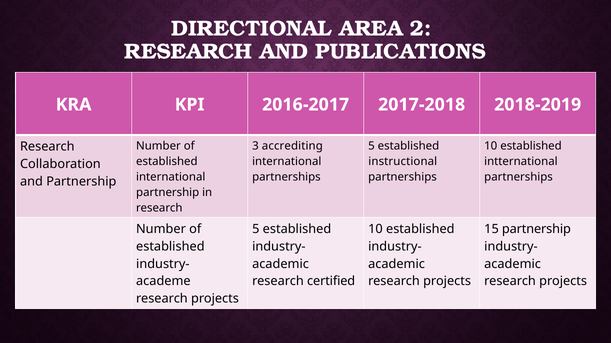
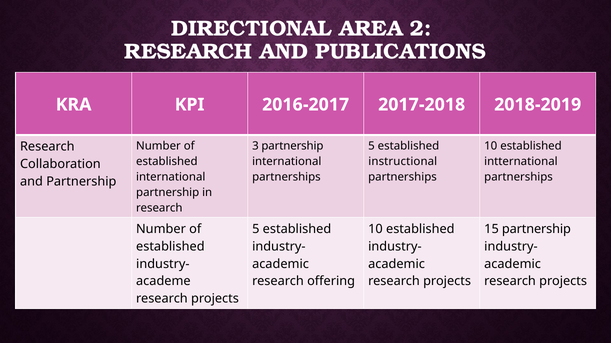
3 accrediting: accrediting -> partnership
certified: certified -> offering
